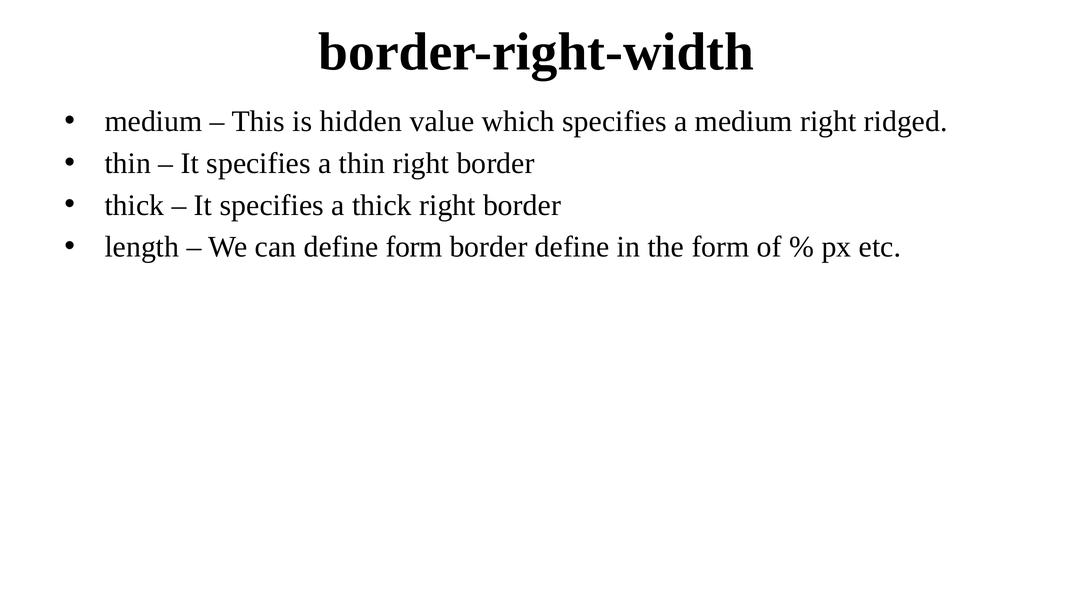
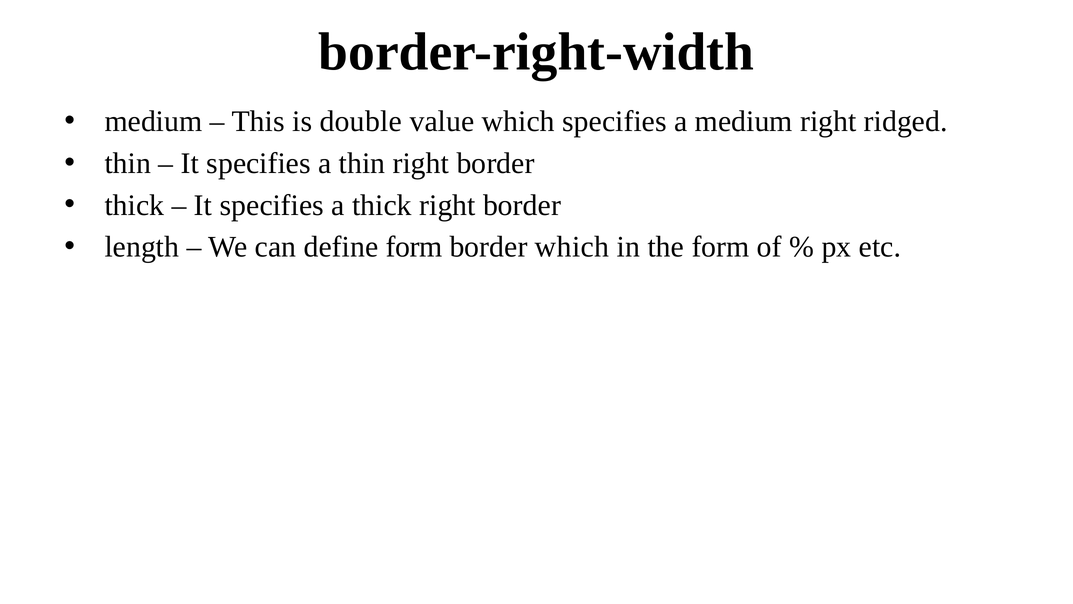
hidden: hidden -> double
border define: define -> which
